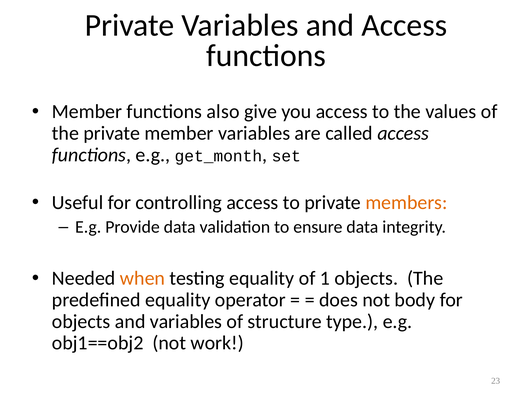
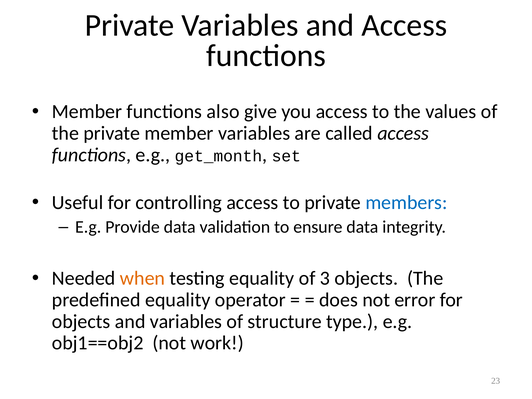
members colour: orange -> blue
1: 1 -> 3
body: body -> error
